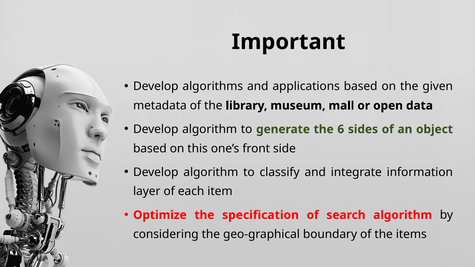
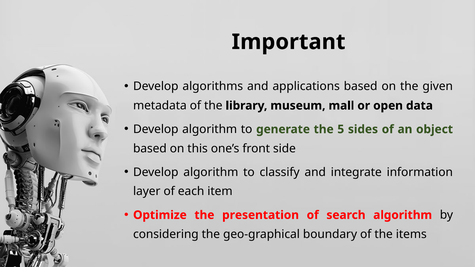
6: 6 -> 5
specification: specification -> presentation
